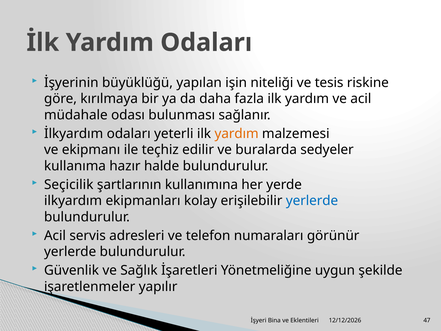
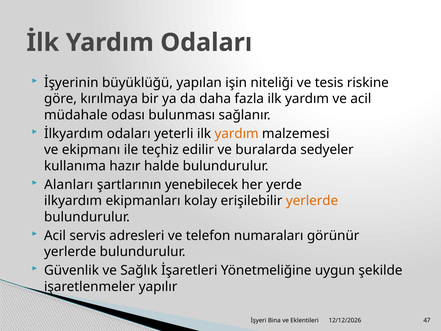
Seçicilik: Seçicilik -> Alanları
kullanımına: kullanımına -> yenebilecek
yerlerde at (312, 201) colour: blue -> orange
